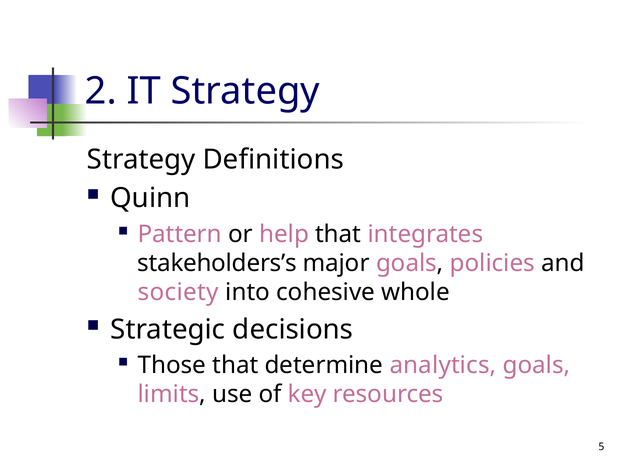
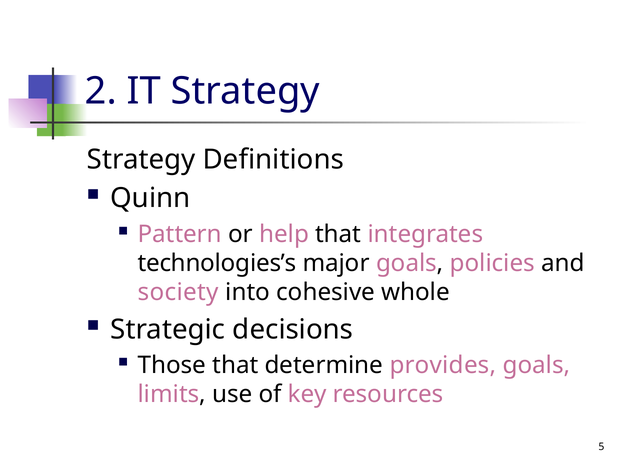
stakeholders’s: stakeholders’s -> technologies’s
analytics: analytics -> provides
